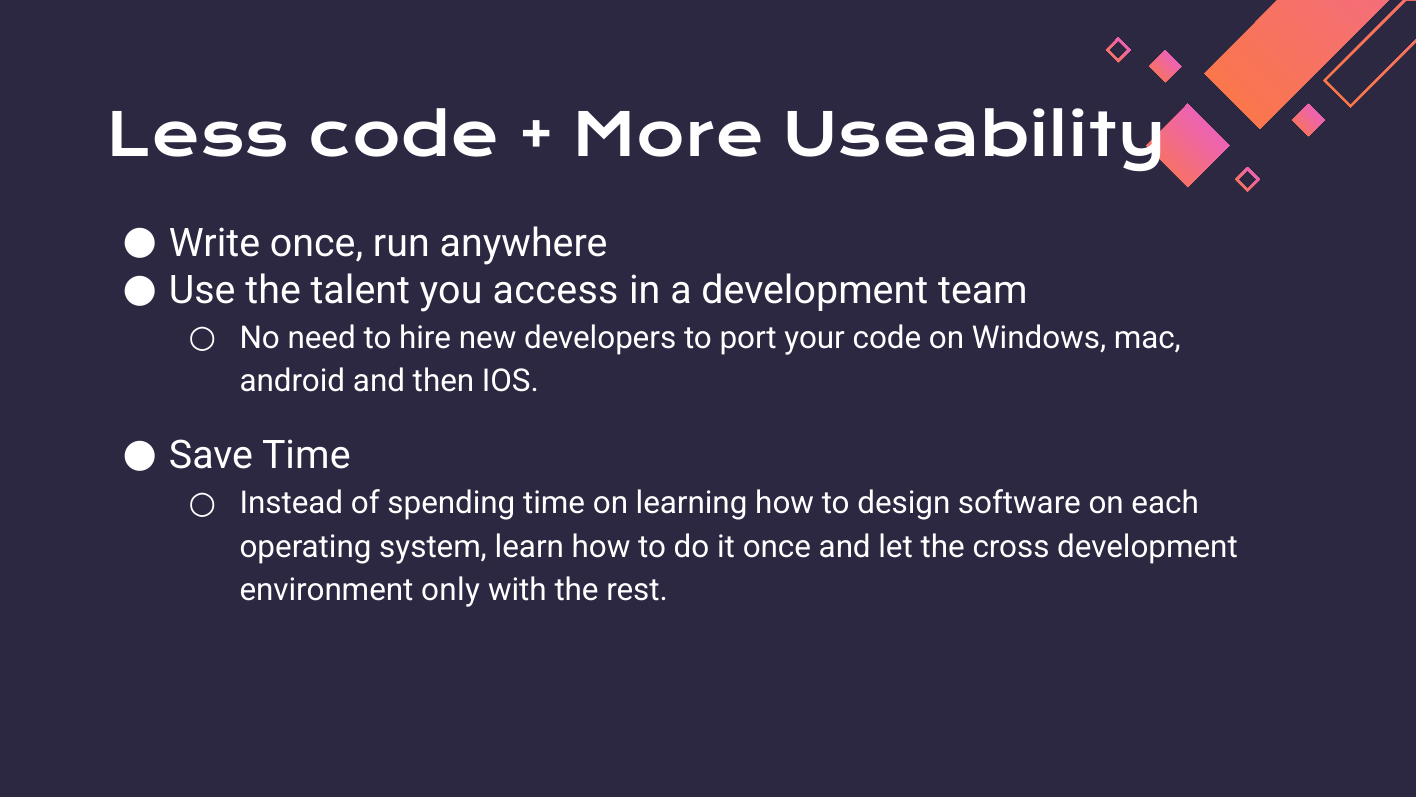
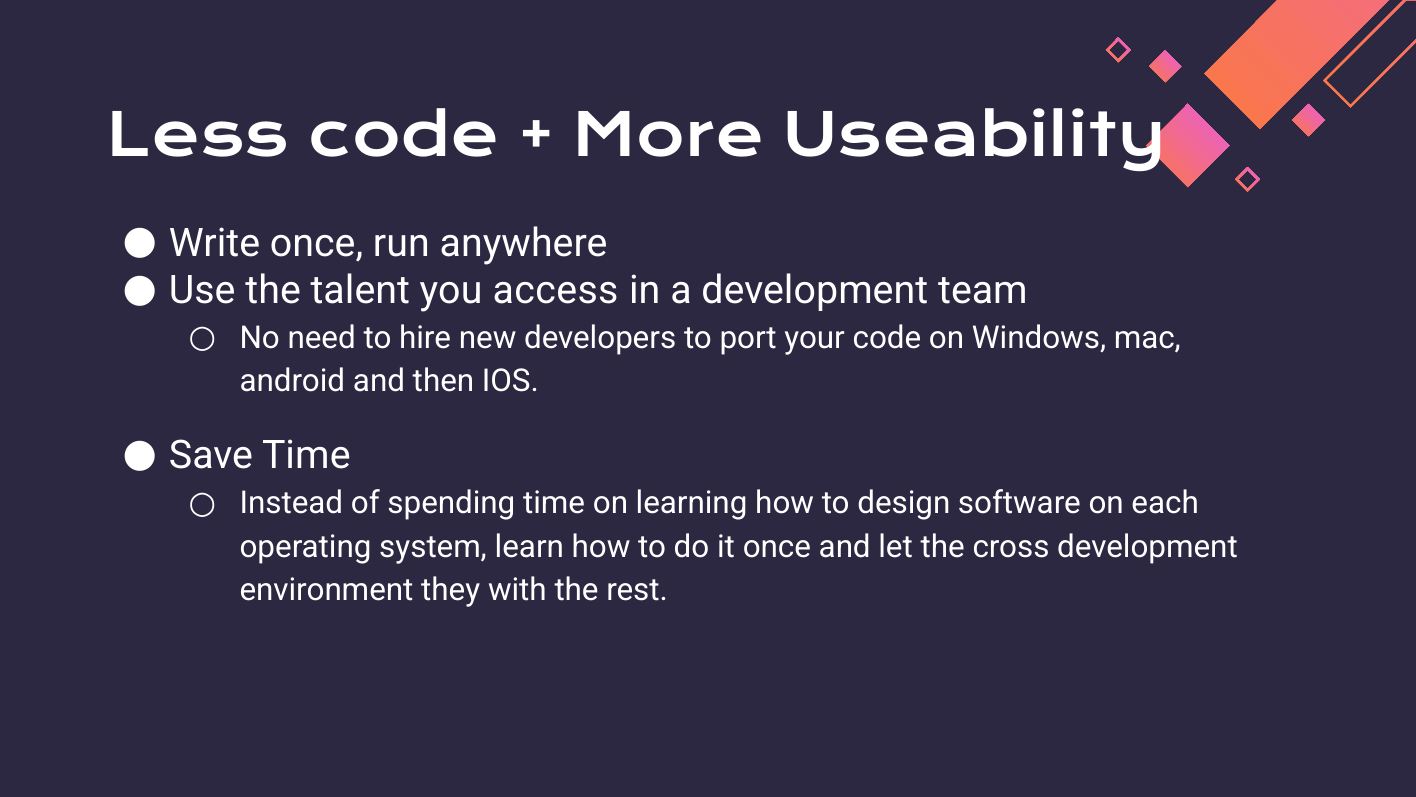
only: only -> they
